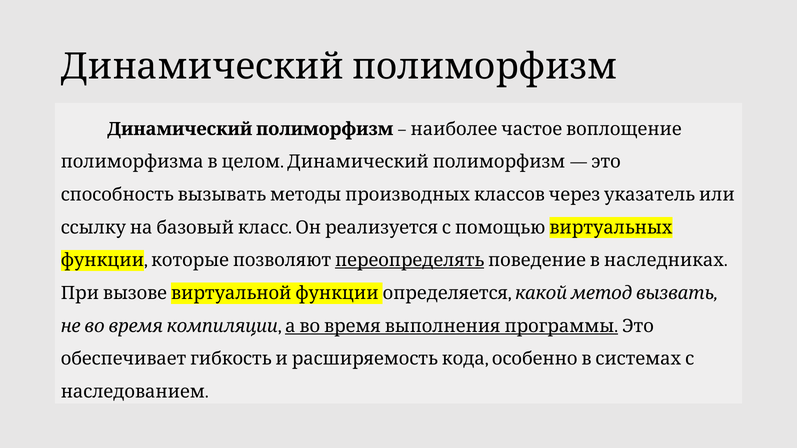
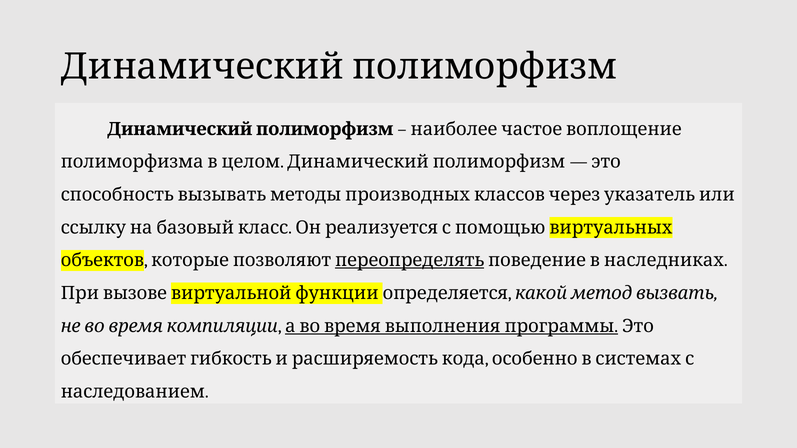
функции: функции -> объектов
